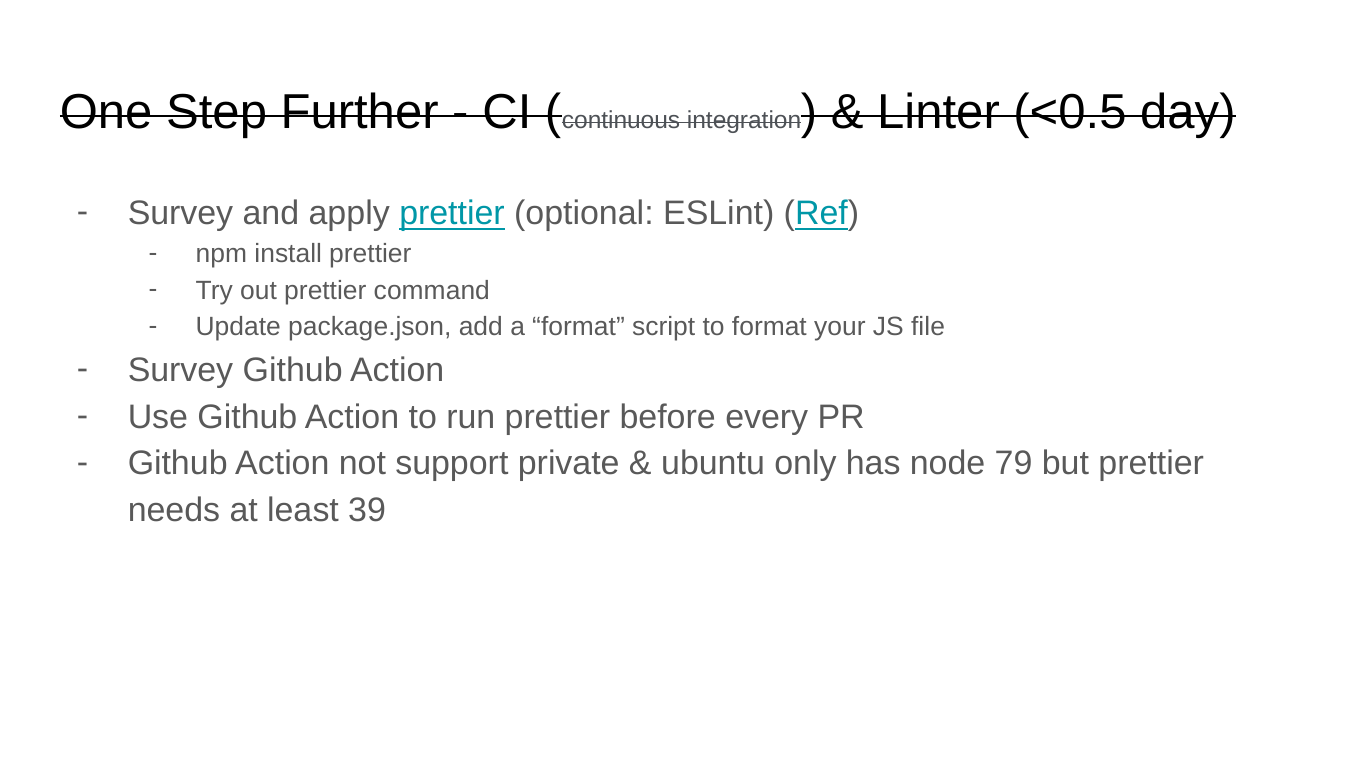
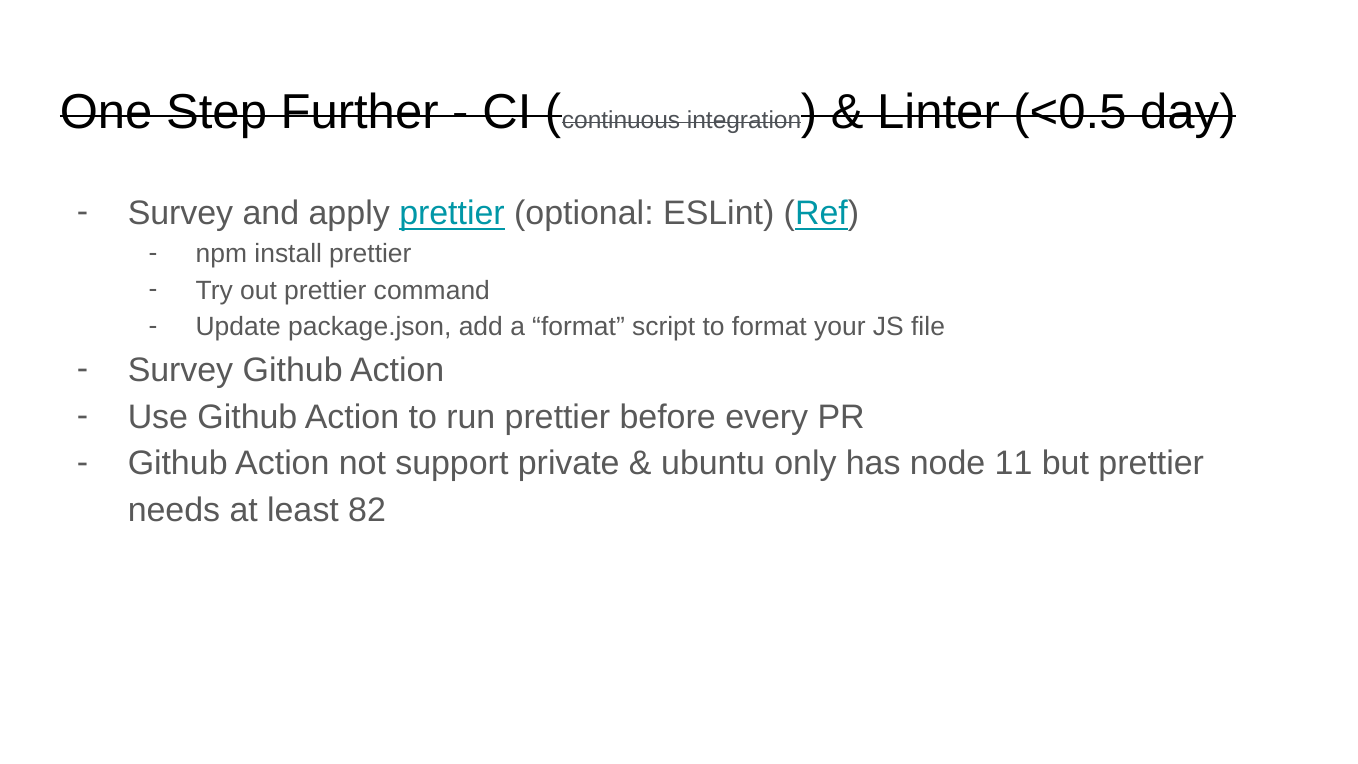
79: 79 -> 11
39: 39 -> 82
